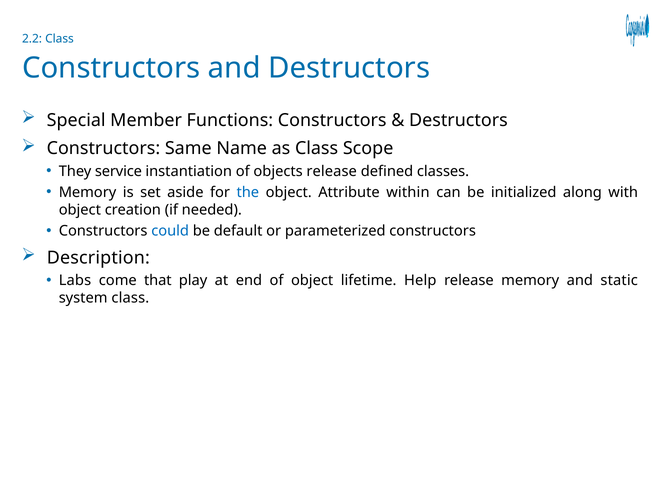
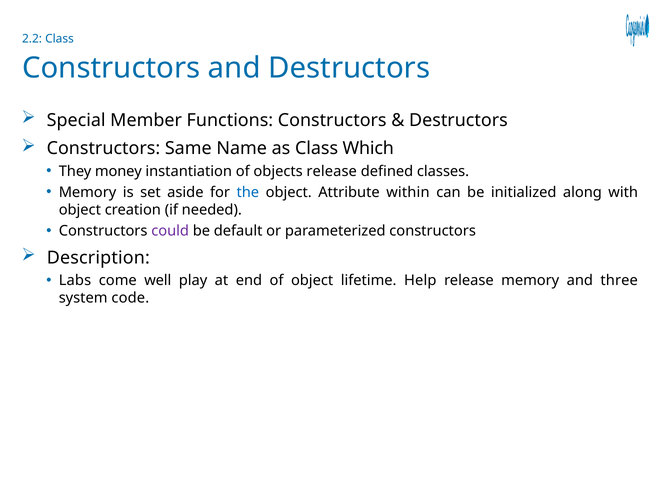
Scope: Scope -> Which
service: service -> money
could colour: blue -> purple
that: that -> well
static: static -> three
system class: class -> code
